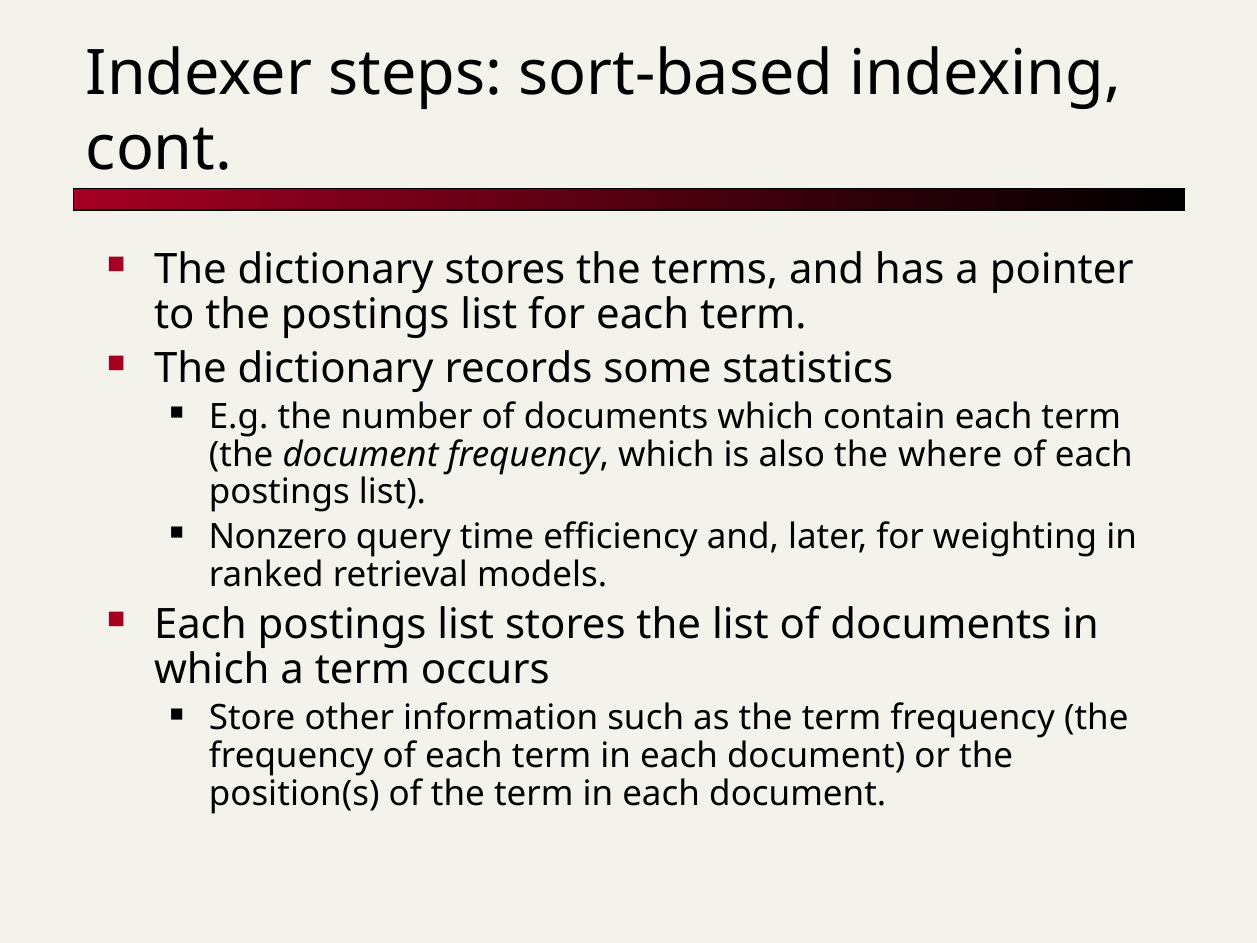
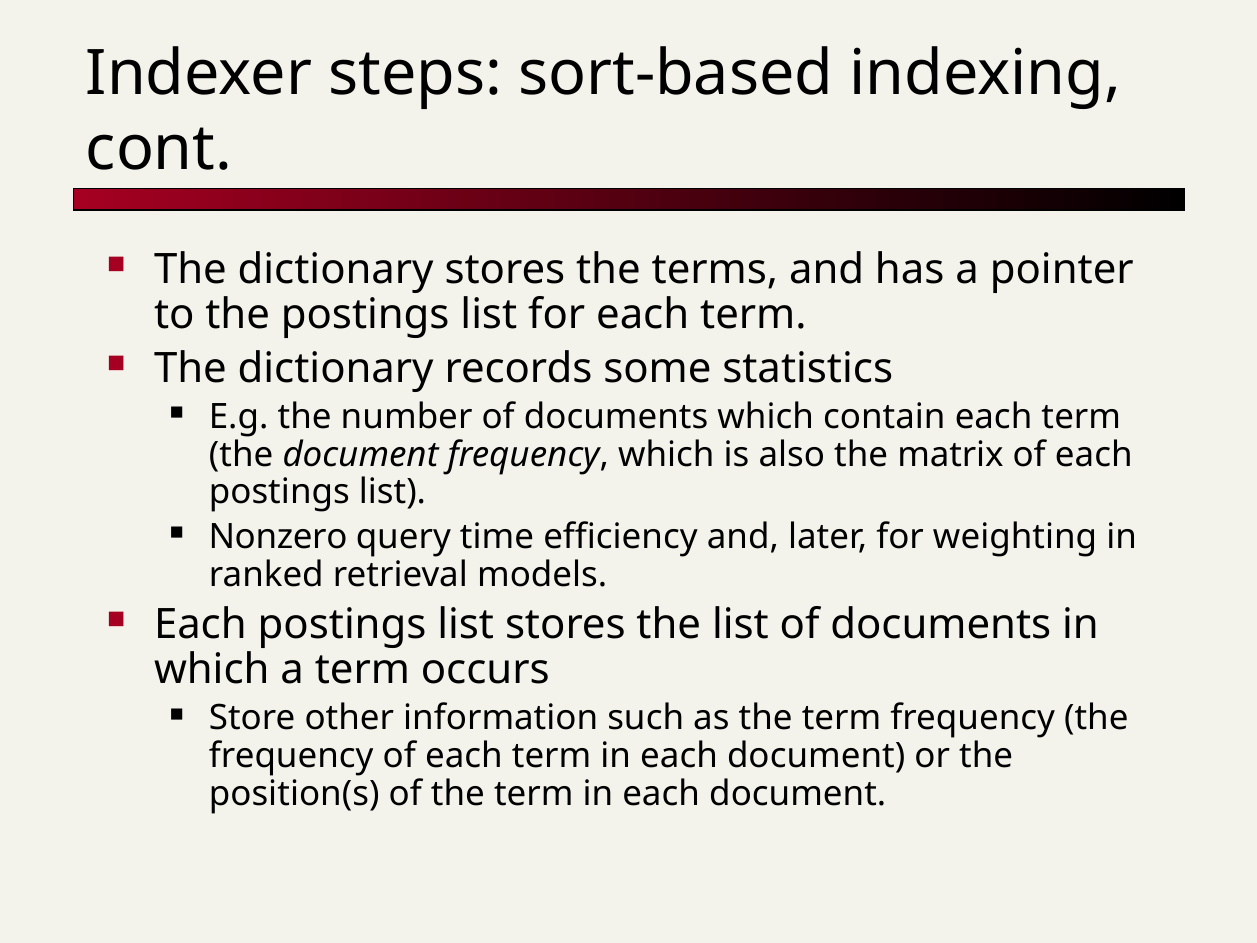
where: where -> matrix
